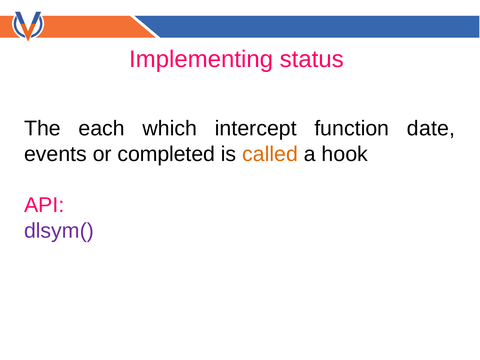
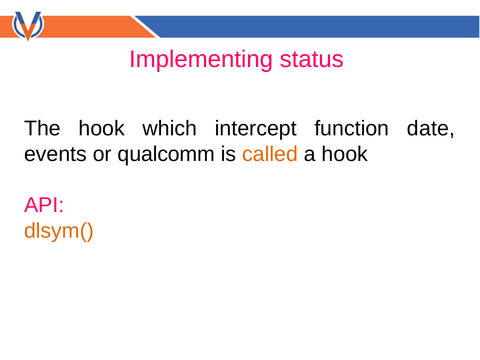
The each: each -> hook
completed: completed -> qualcomm
dlsym( colour: purple -> orange
